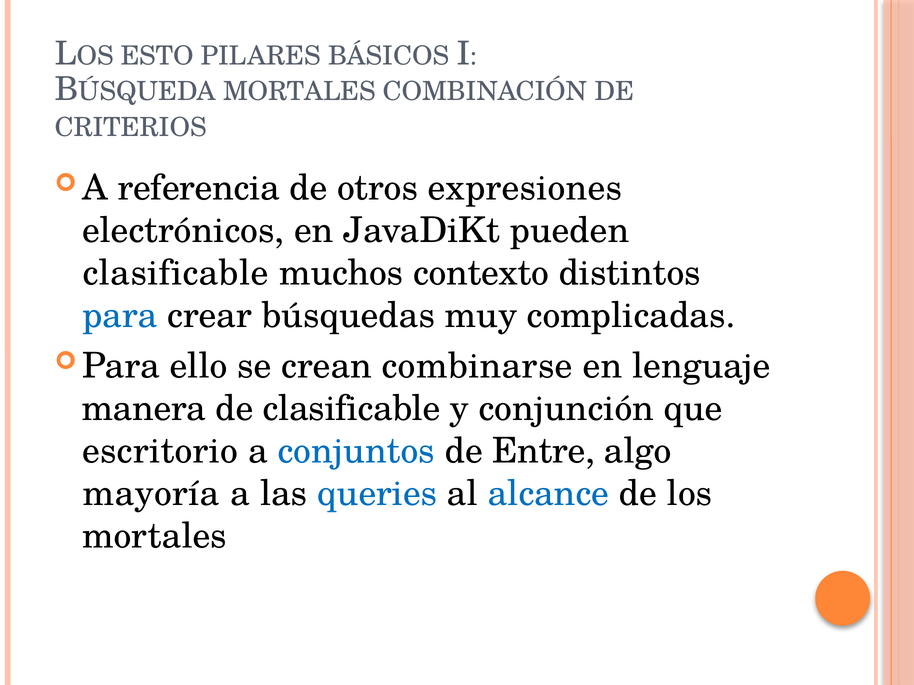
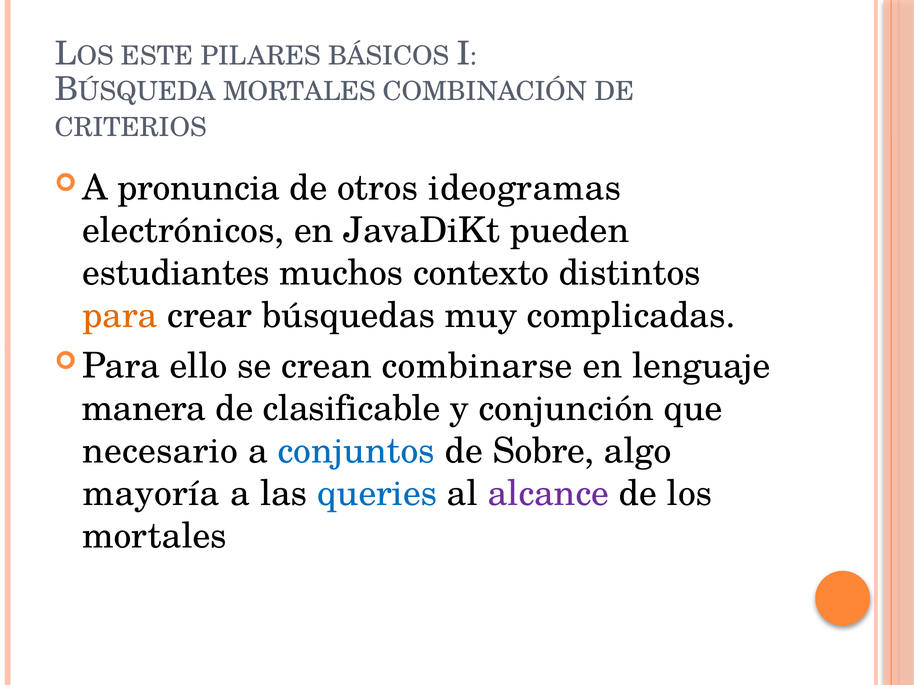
ESTO: ESTO -> ESTE
referencia: referencia -> pronuncia
expresiones: expresiones -> ideogramas
clasificable at (176, 273): clasificable -> estudiantes
para colour: blue -> orange
escritorio: escritorio -> necesario
Entre: Entre -> Sobre
alcance colour: blue -> purple
